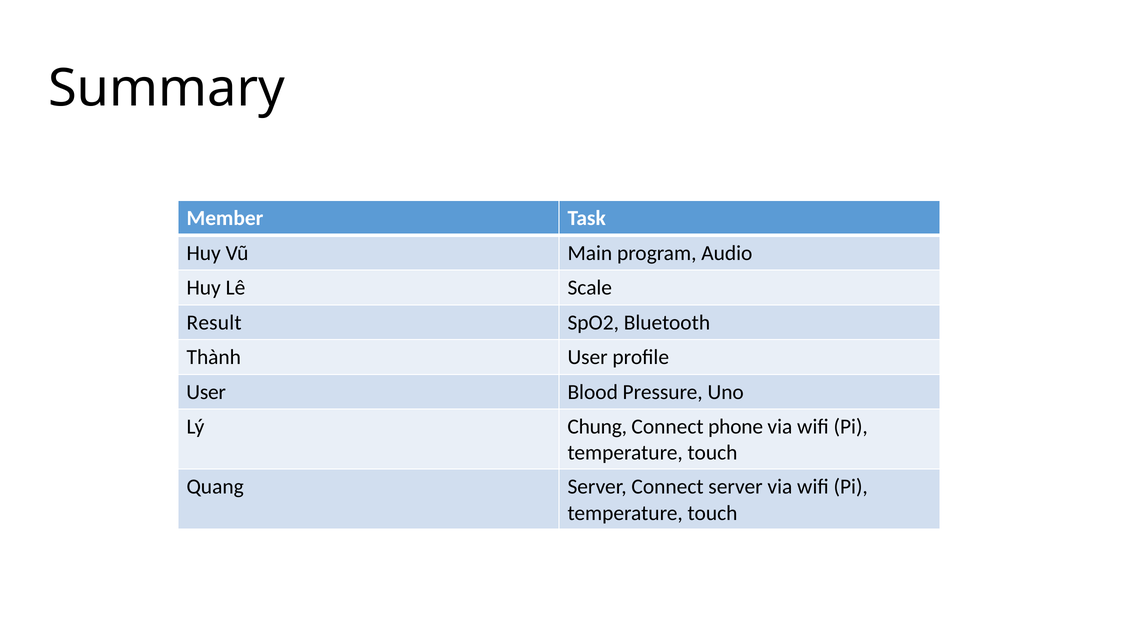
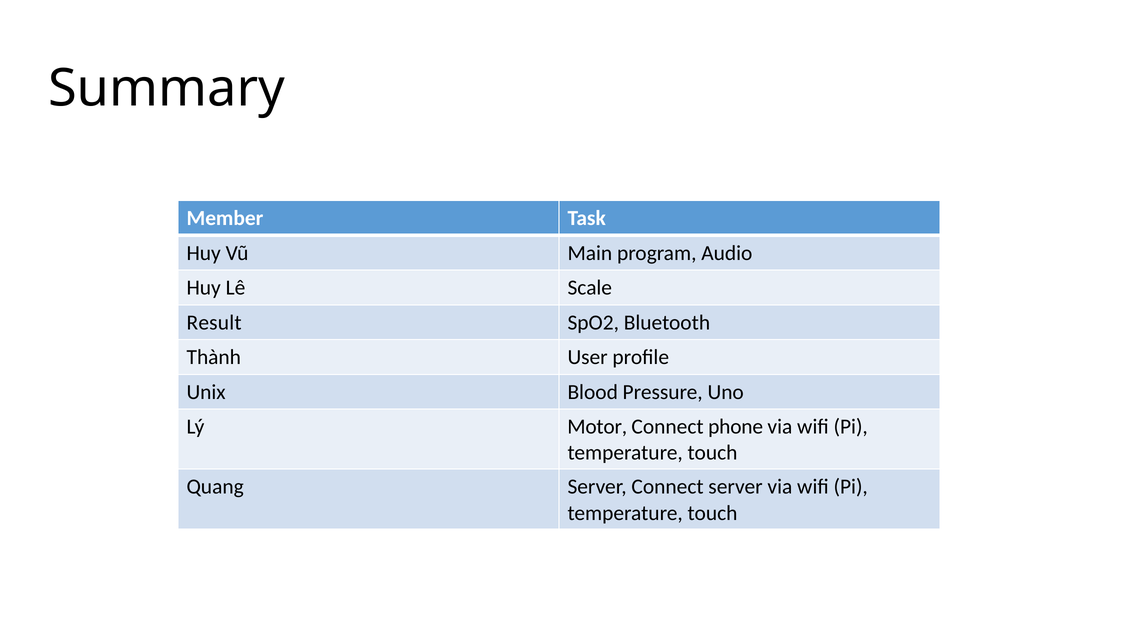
User at (206, 392): User -> Unix
Chung: Chung -> Motor
